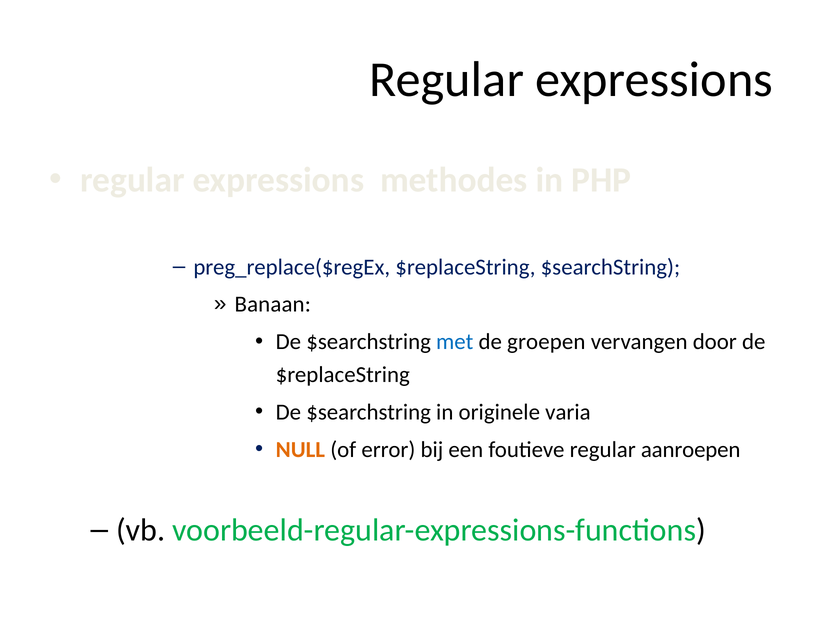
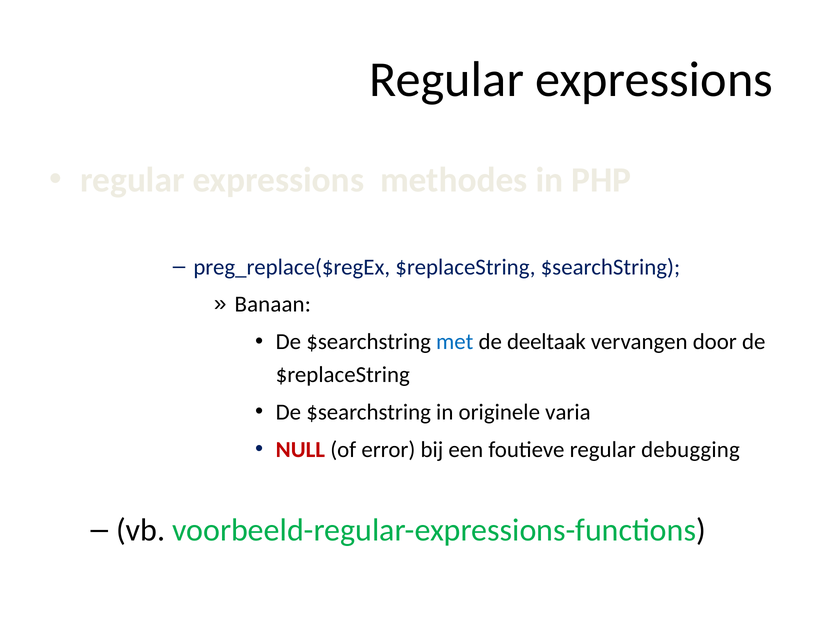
groepen: groepen -> deeltaak
NULL colour: orange -> red
aanroepen: aanroepen -> debugging
